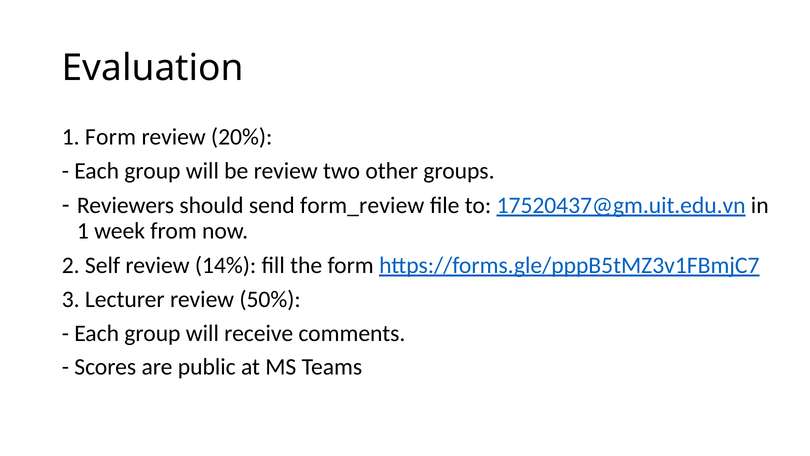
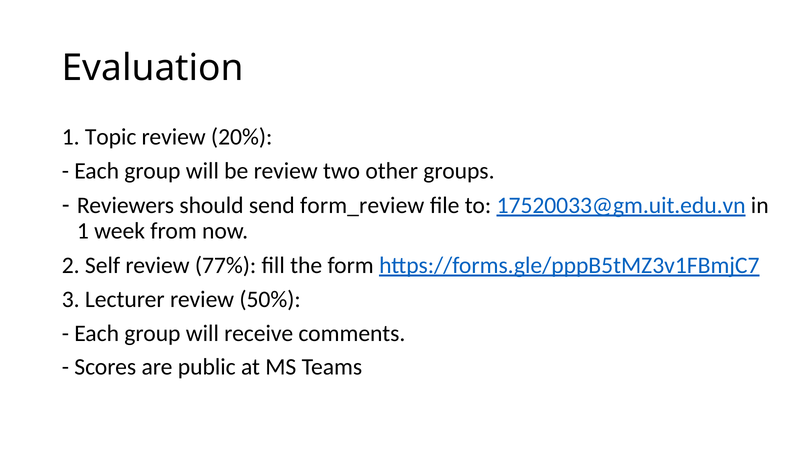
1 Form: Form -> Topic
17520437@gm.uit.edu.vn: 17520437@gm.uit.edu.vn -> 17520033@gm.uit.edu.vn
14%: 14% -> 77%
